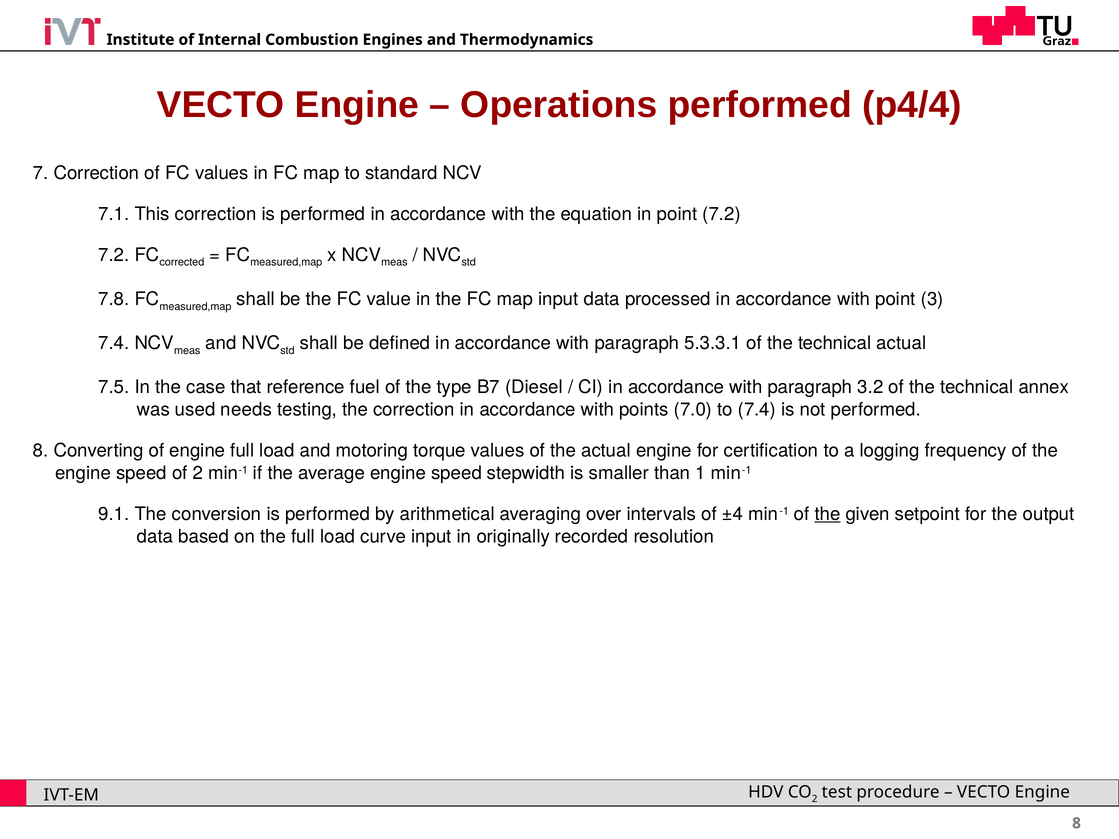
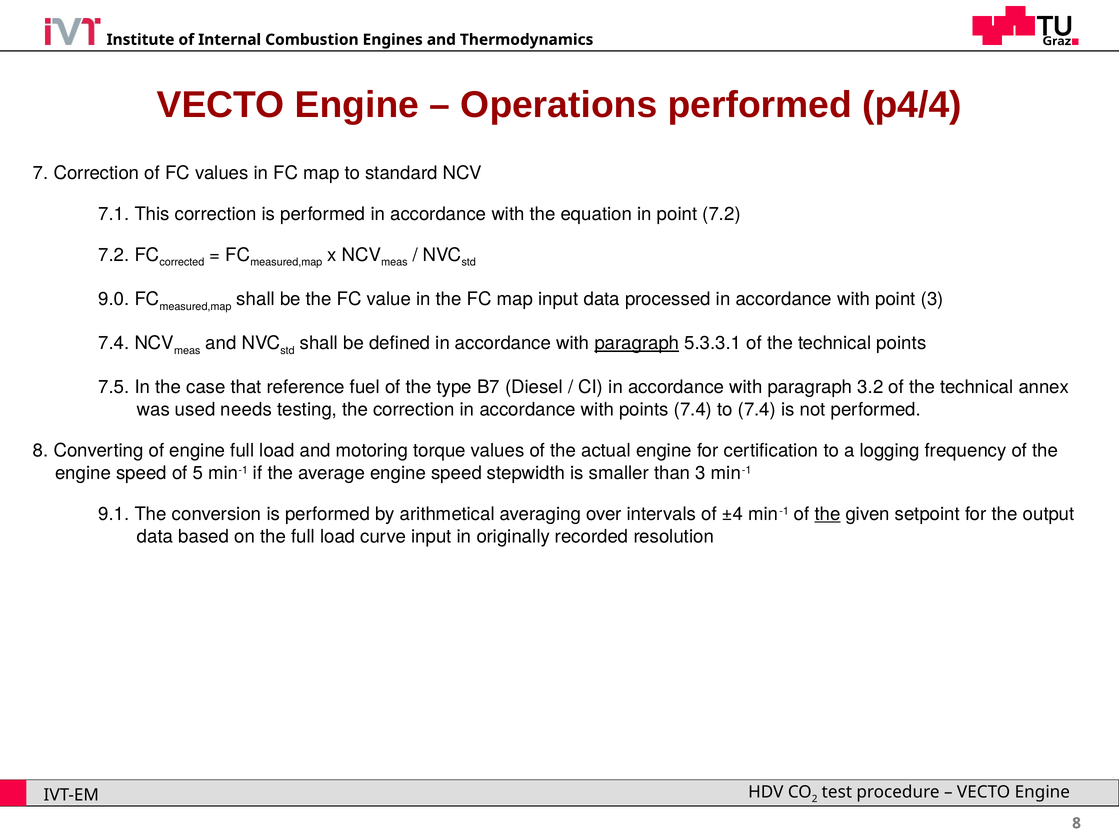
7.8: 7.8 -> 9.0
paragraph at (637, 343) underline: none -> present
technical actual: actual -> points
points 7.0: 7.0 -> 7.4
of 2: 2 -> 5
than 1: 1 -> 3
